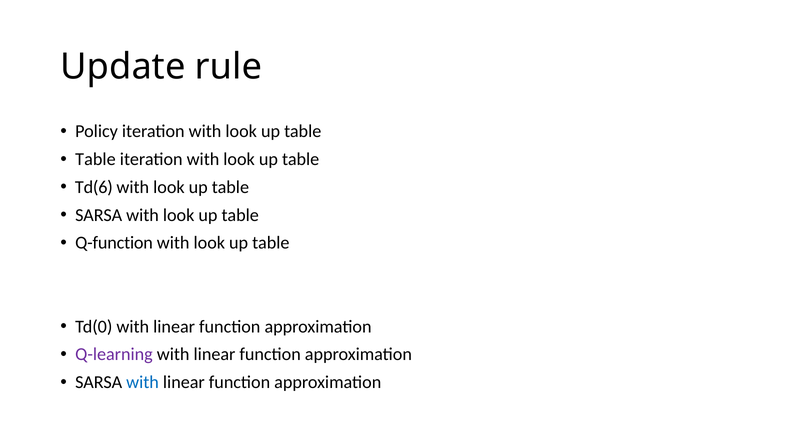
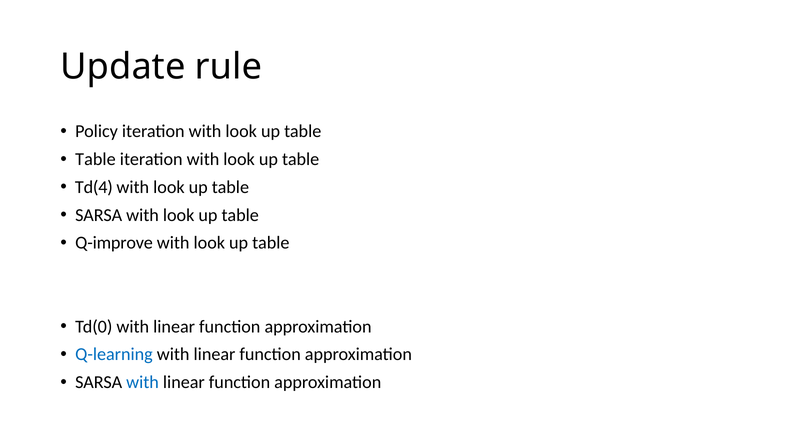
Td(6: Td(6 -> Td(4
Q-function: Q-function -> Q-improve
Q-learning colour: purple -> blue
